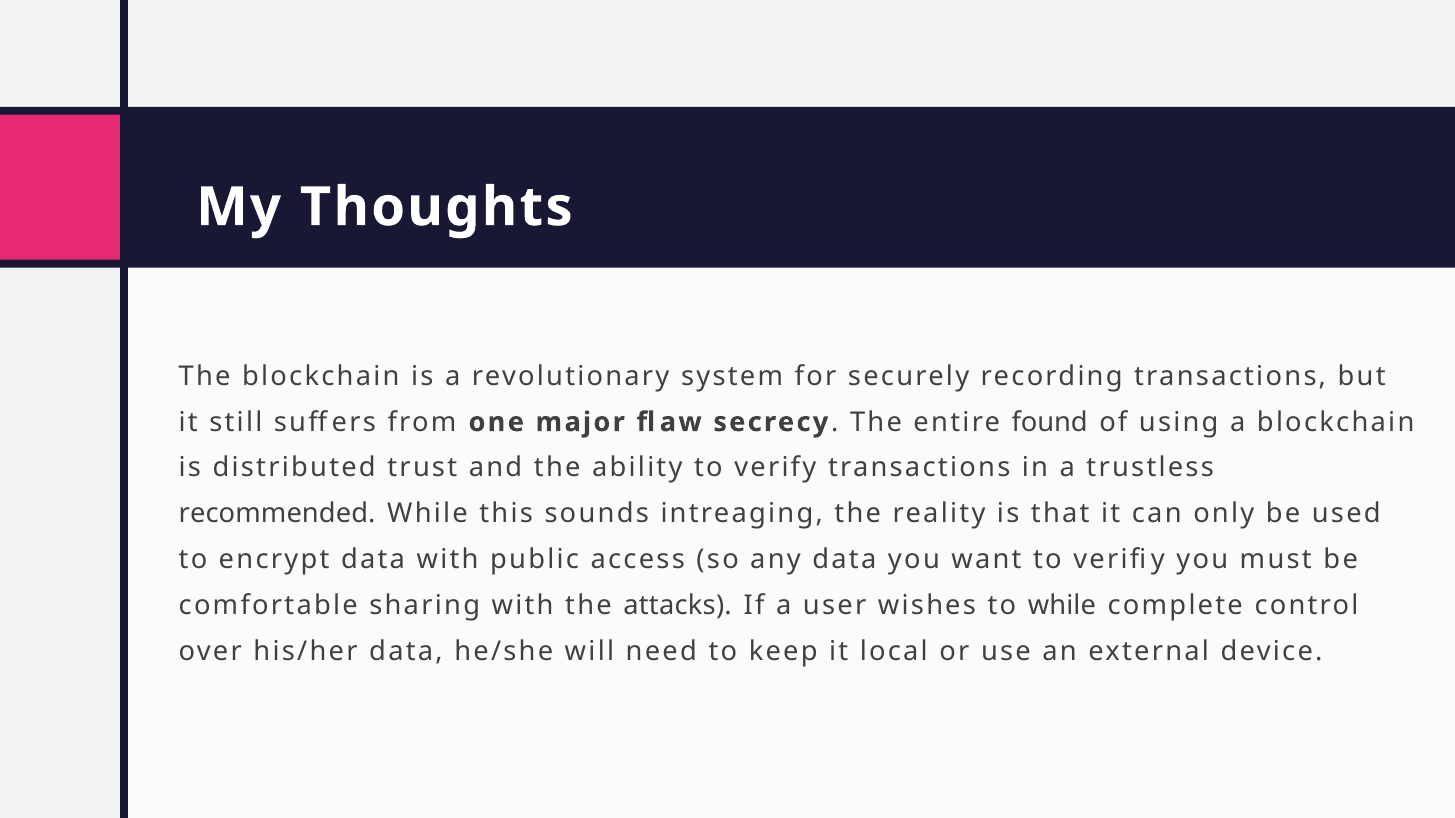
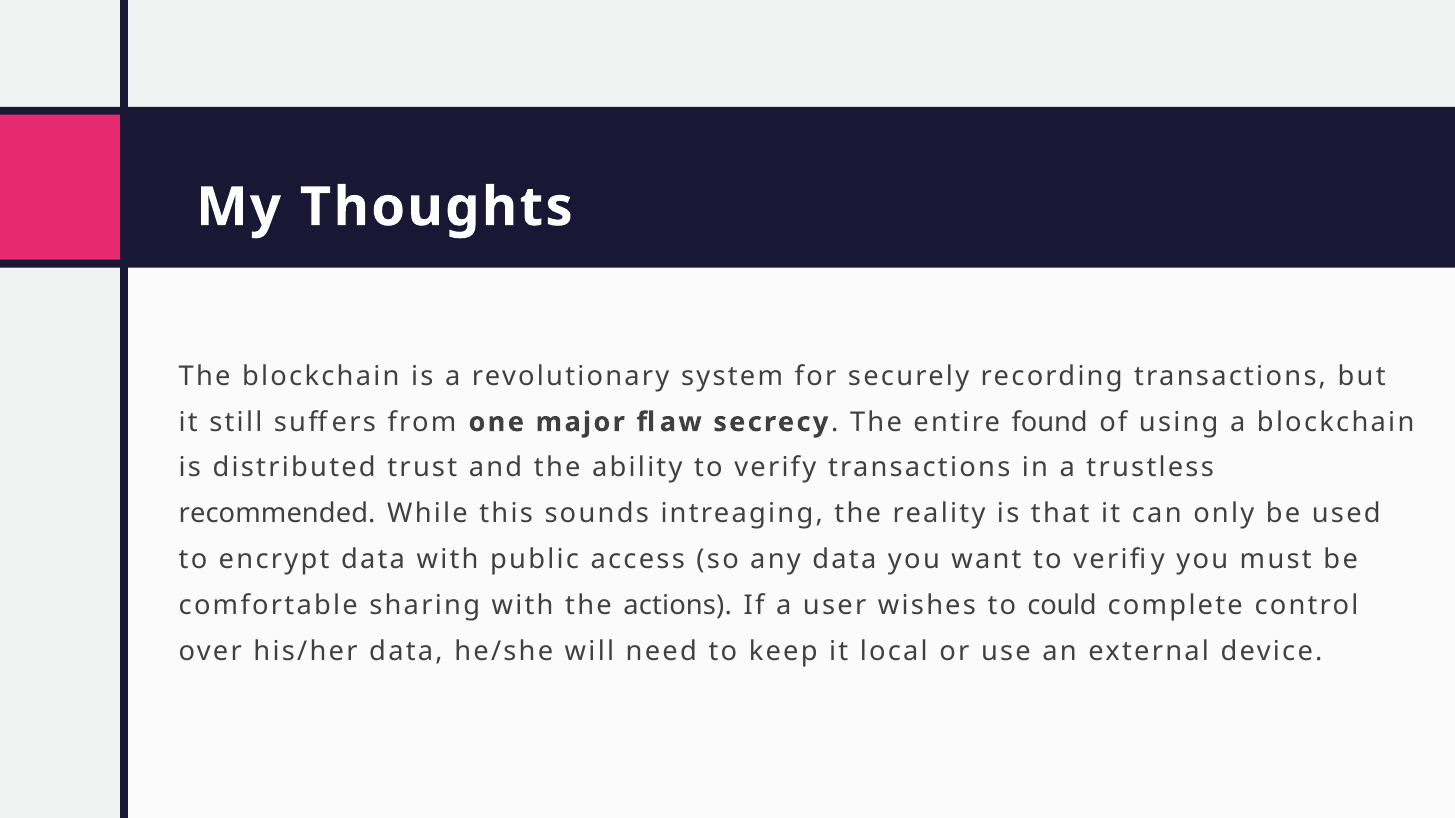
attacks: attacks -> actions
to while: while -> could
